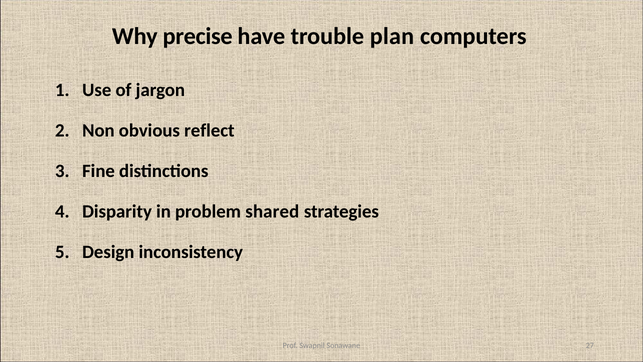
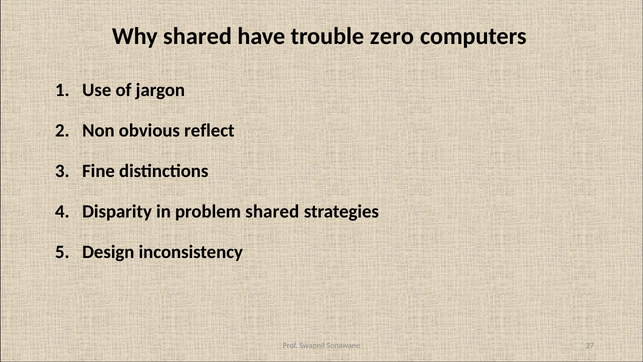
Why precise: precise -> shared
plan: plan -> zero
